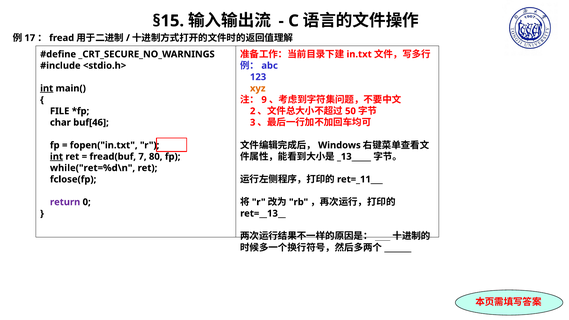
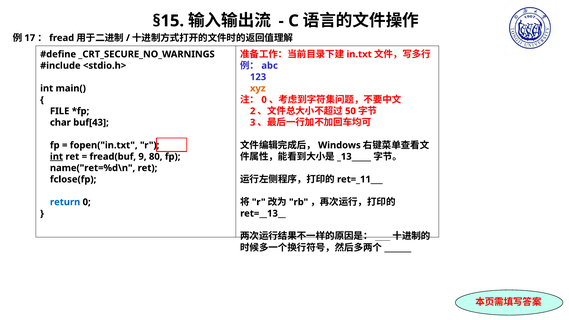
int at (47, 88) underline: present -> none
9 at (264, 100): 9 -> 0
buf[46: buf[46 -> buf[43
7: 7 -> 9
while("ret=%d\n: while("ret=%d\n -> name("ret=%d\n
return colour: purple -> blue
